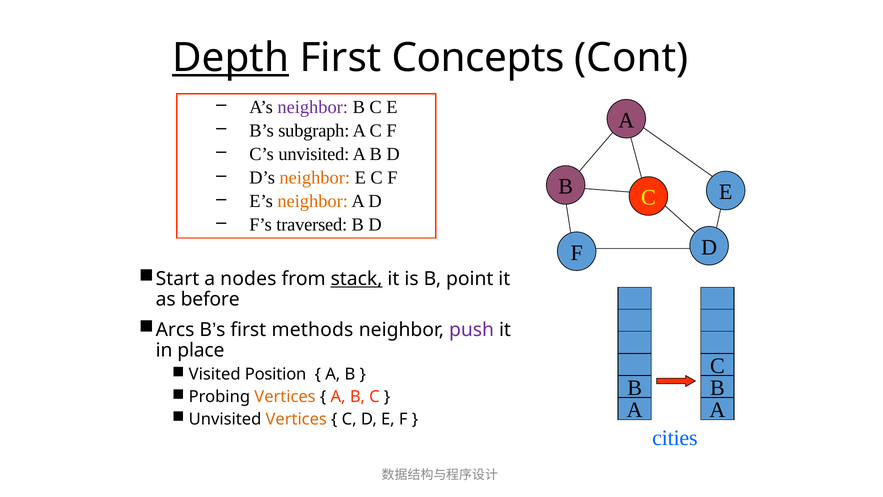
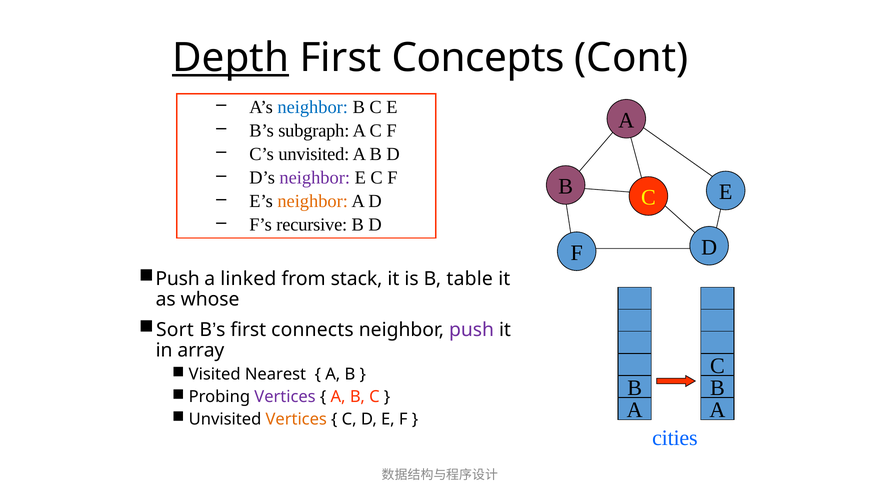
neighbor at (313, 107) colour: purple -> blue
neighbor at (315, 178) colour: orange -> purple
traversed: traversed -> recursive
Start at (177, 279): Start -> Push
nodes: nodes -> linked
stack underline: present -> none
point: point -> table
before: before -> whose
Arcs: Arcs -> Sort
methods: methods -> connects
place: place -> array
Position: Position -> Nearest
Vertices at (285, 397) colour: orange -> purple
